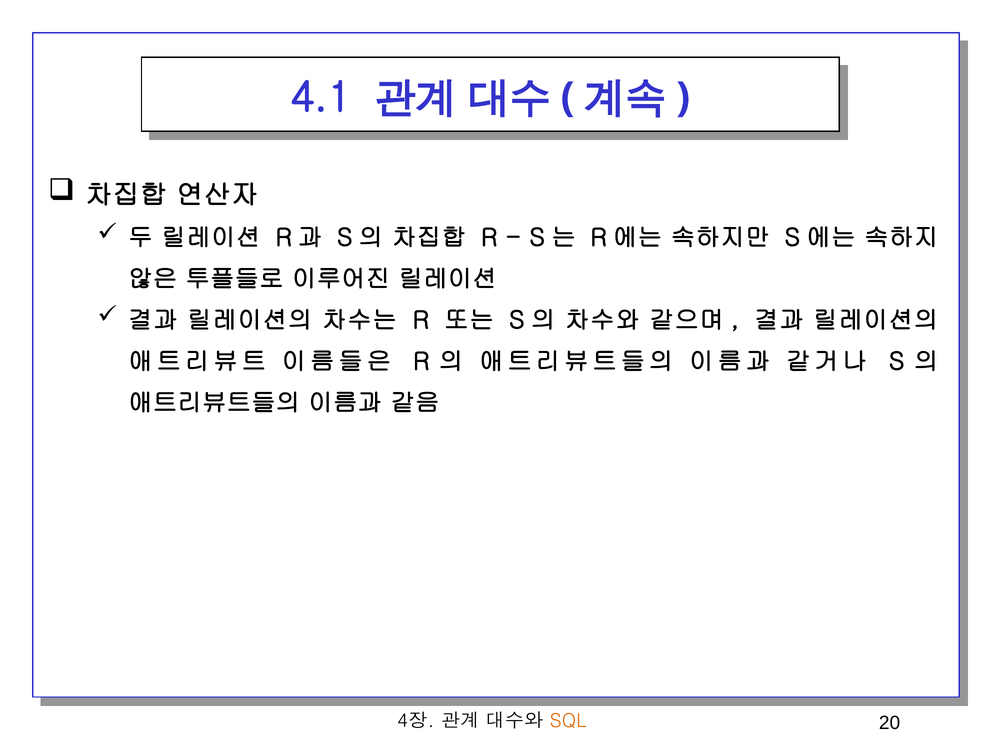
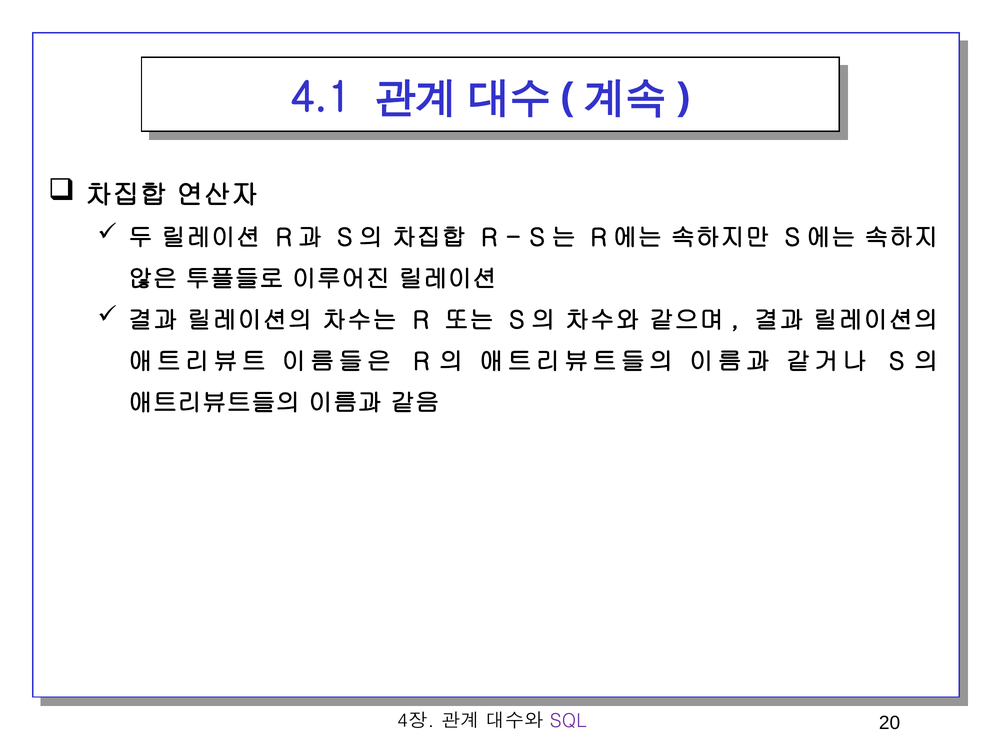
SQL colour: orange -> purple
